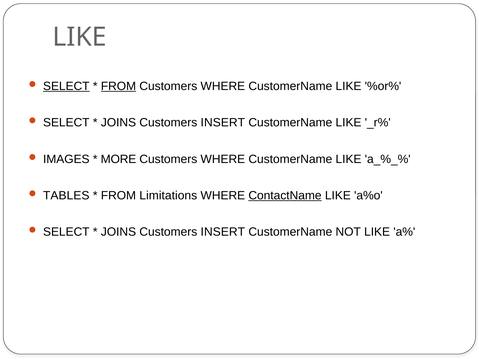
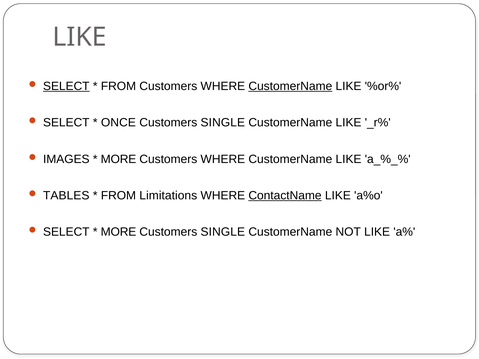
FROM at (118, 86) underline: present -> none
CustomerName at (290, 86) underline: none -> present
JOINS at (118, 123): JOINS -> ONCE
INSERT at (223, 123): INSERT -> SINGLE
JOINS at (118, 232): JOINS -> MORE
INSERT at (223, 232): INSERT -> SINGLE
